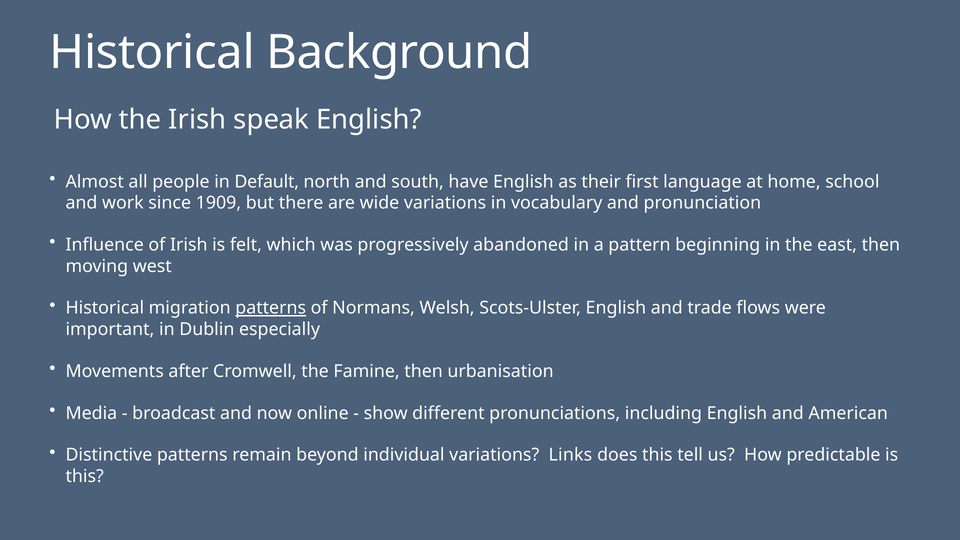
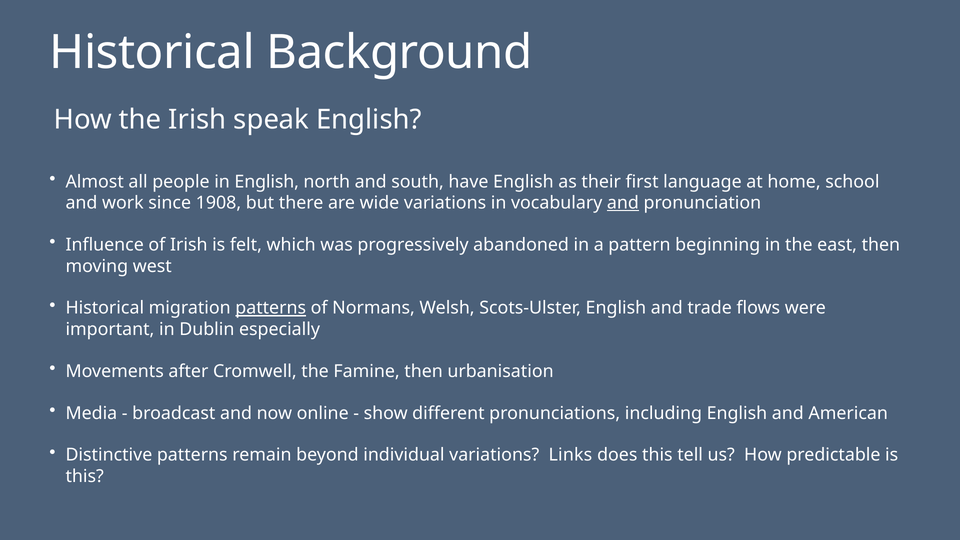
in Default: Default -> English
1909: 1909 -> 1908
and at (623, 203) underline: none -> present
